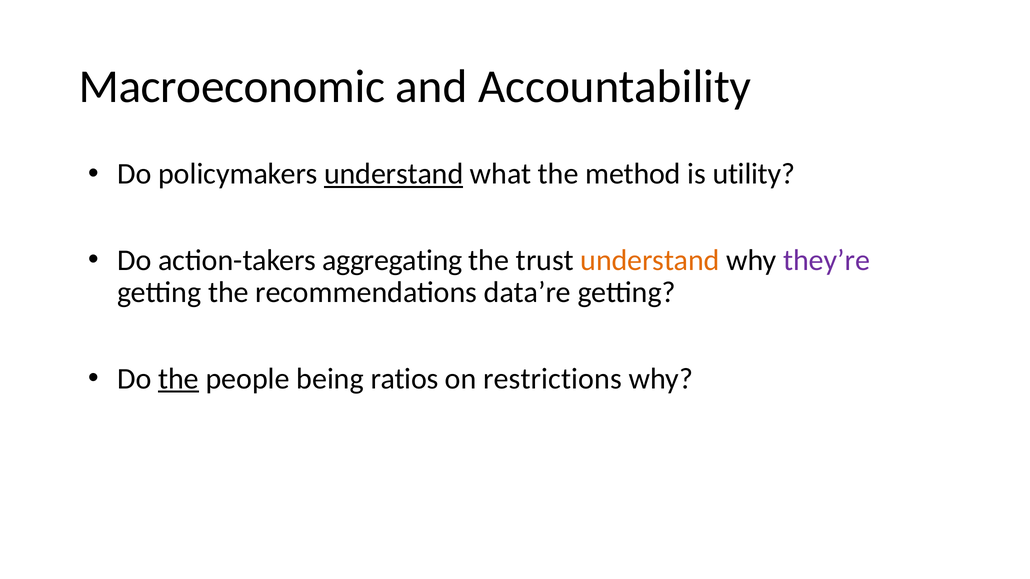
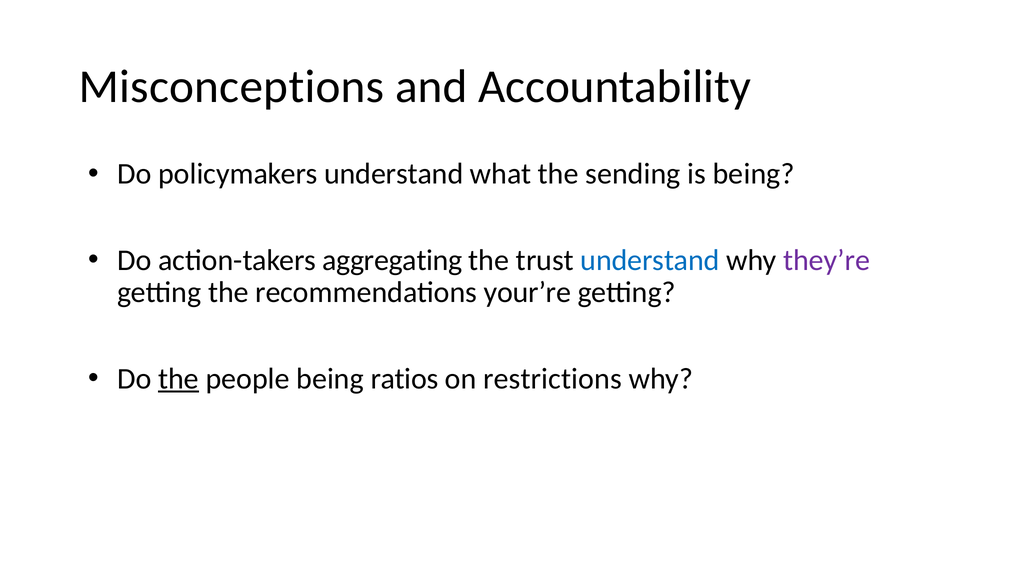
Macroeconomic: Macroeconomic -> Misconceptions
understand at (394, 174) underline: present -> none
method: method -> sending
is utility: utility -> being
understand at (650, 260) colour: orange -> blue
data’re: data’re -> your’re
